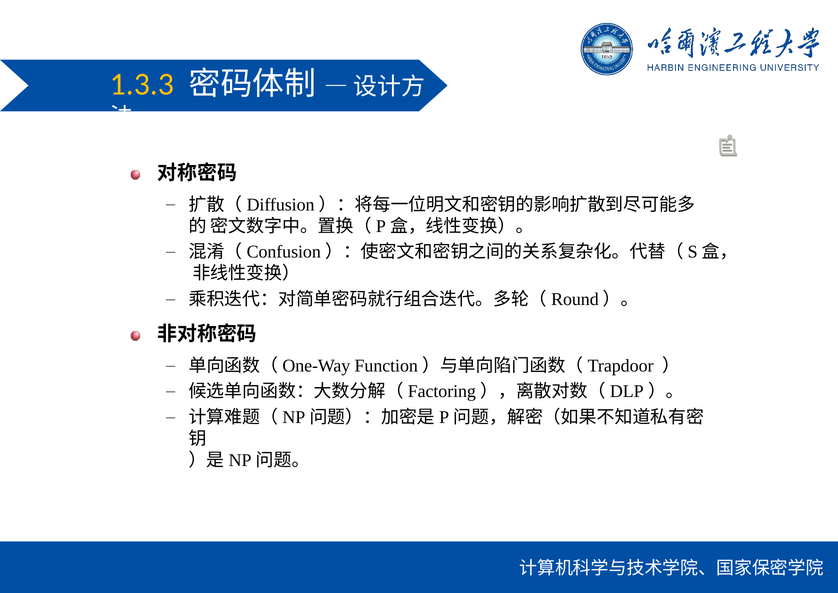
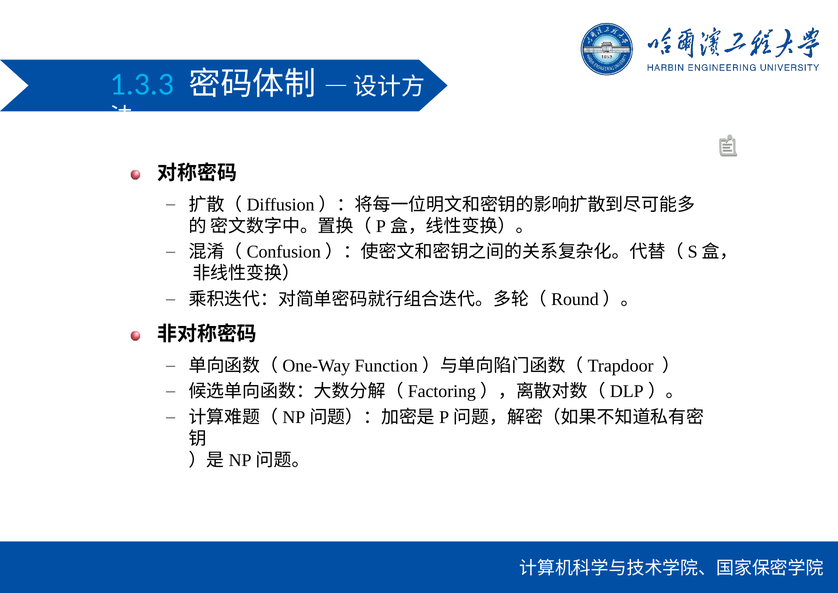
1.3.3 colour: yellow -> light blue
